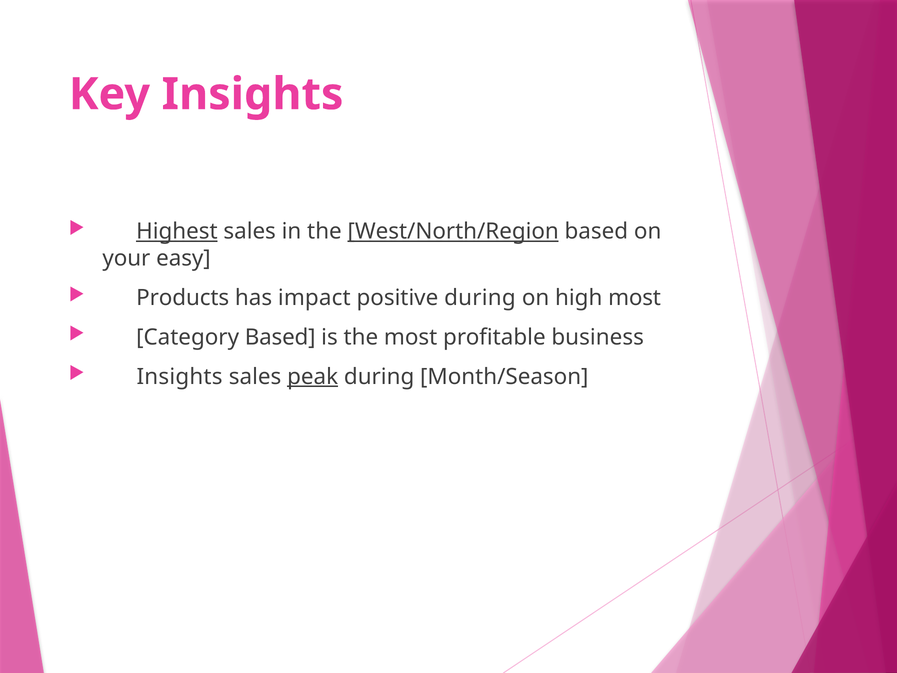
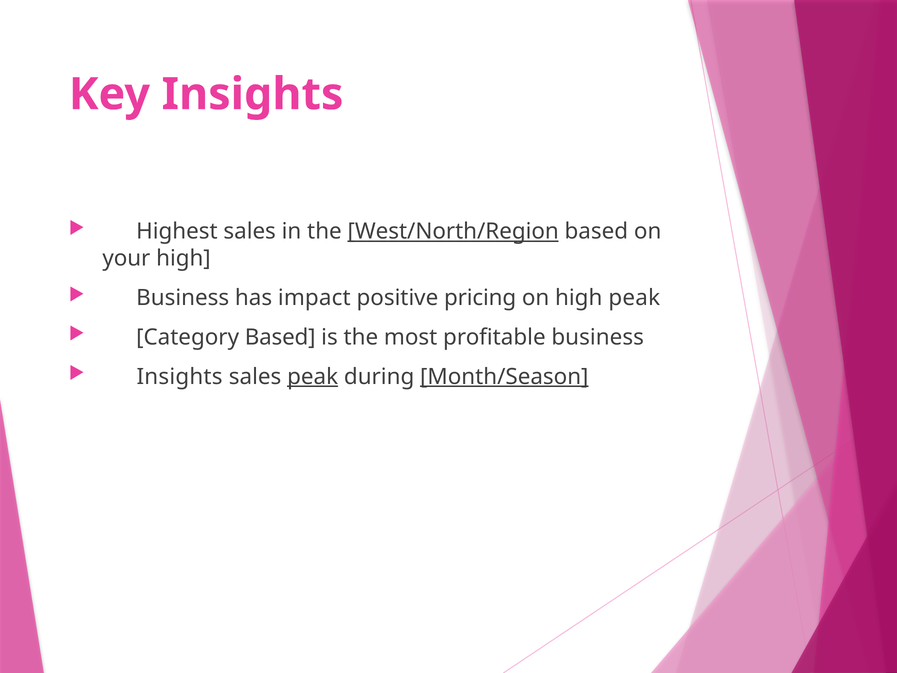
Highest underline: present -> none
your easy: easy -> high
Products at (183, 298): Products -> Business
positive during: during -> pricing
high most: most -> peak
Month/Season underline: none -> present
